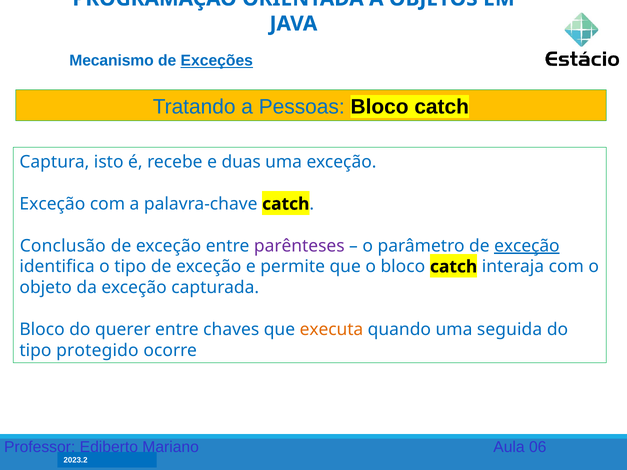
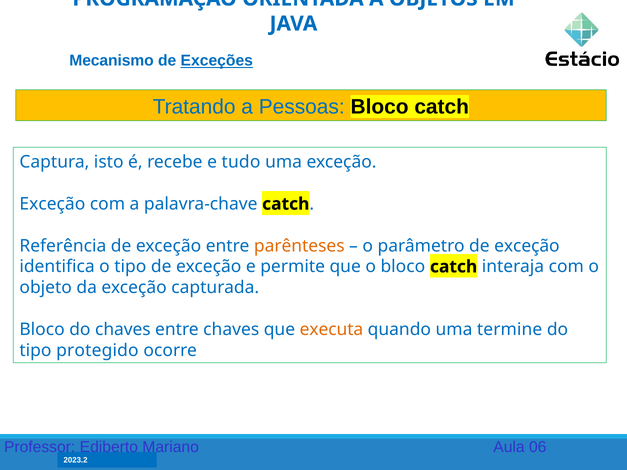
duas: duas -> tudo
Conclusão: Conclusão -> Referência
parênteses colour: purple -> orange
exceção at (527, 246) underline: present -> none
do querer: querer -> chaves
seguida: seguida -> termine
